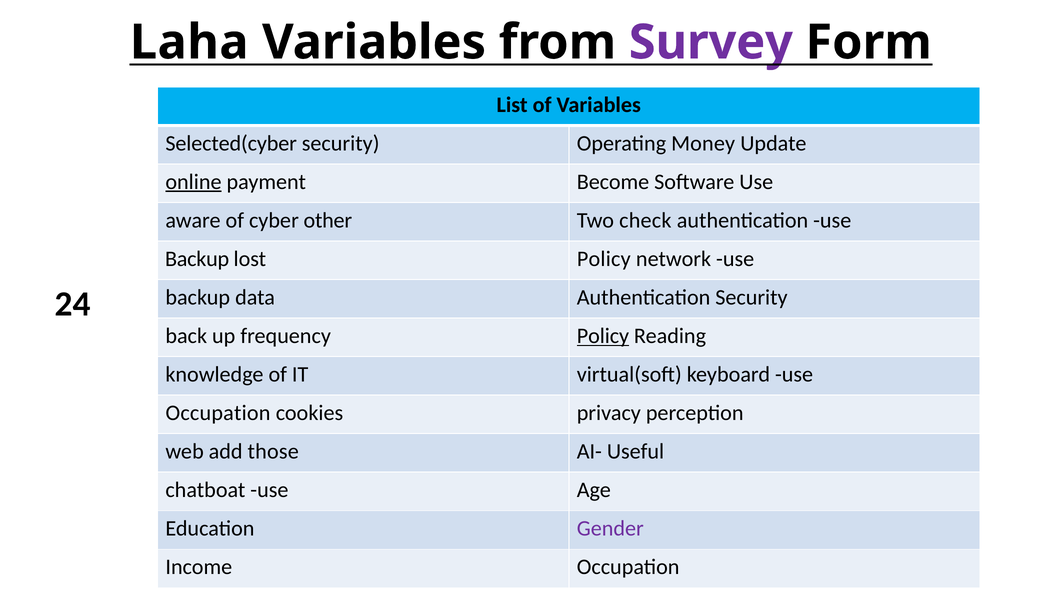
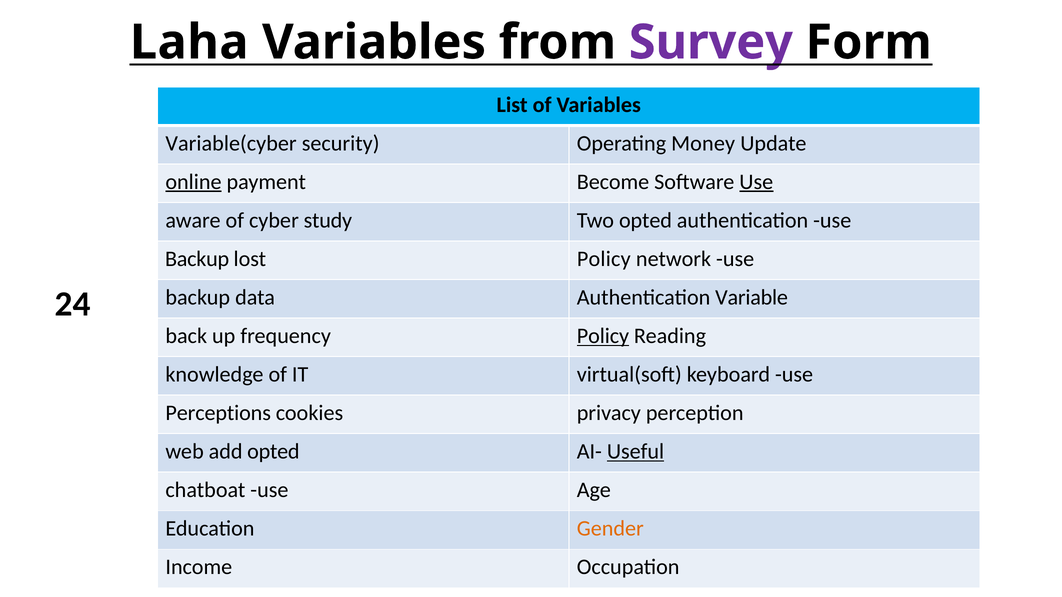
Selected(cyber: Selected(cyber -> Variable(cyber
Use at (756, 182) underline: none -> present
other: other -> study
Two check: check -> opted
Authentication Security: Security -> Variable
Occupation at (218, 413): Occupation -> Perceptions
add those: those -> opted
Useful underline: none -> present
Gender colour: purple -> orange
